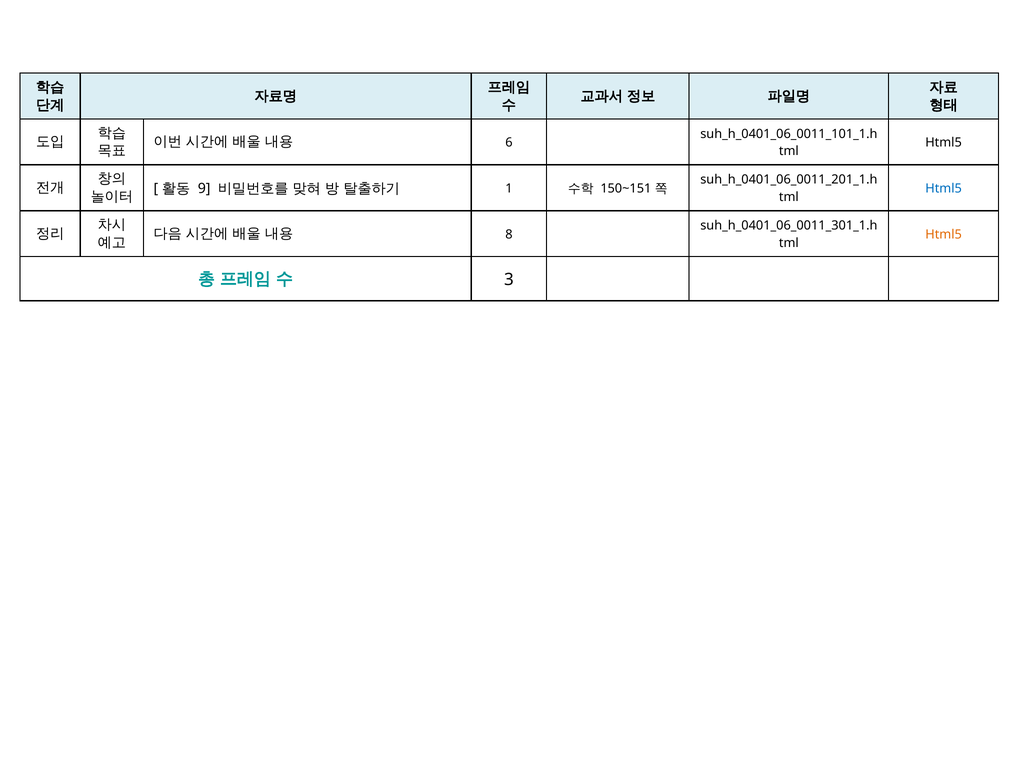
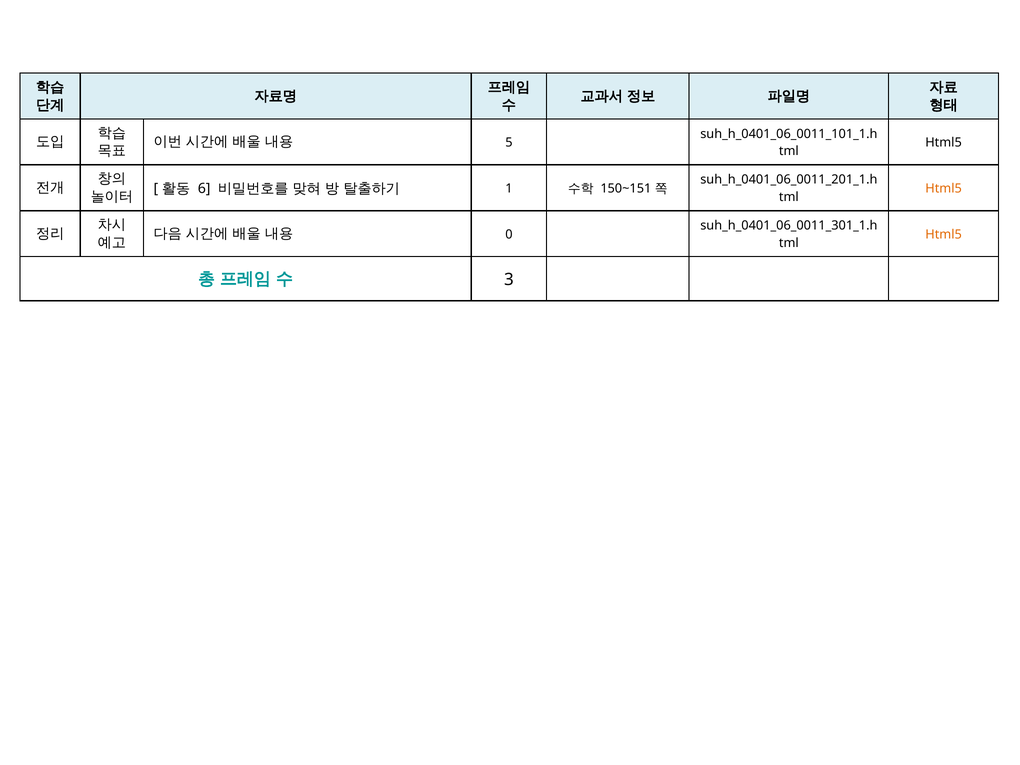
6: 6 -> 5
Html5 at (944, 188) colour: blue -> orange
9: 9 -> 6
8: 8 -> 0
